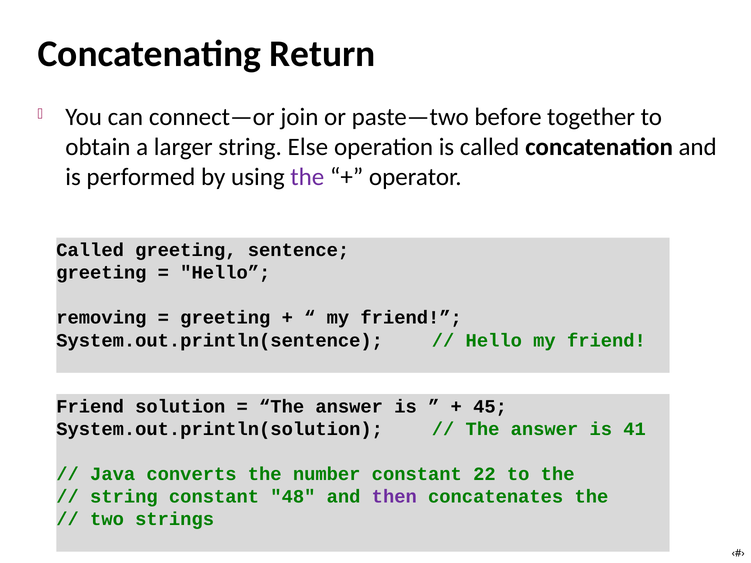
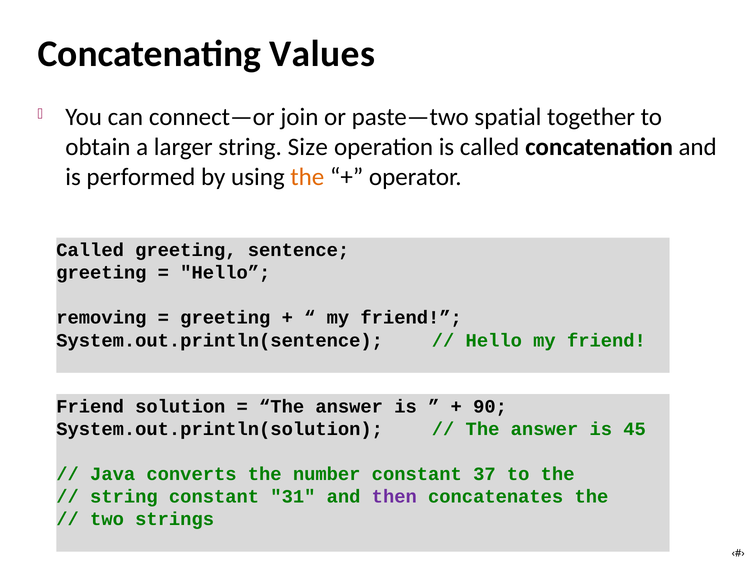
Return: Return -> Values
before: before -> spatial
Else: Else -> Size
the at (307, 177) colour: purple -> orange
45: 45 -> 90
41: 41 -> 45
22: 22 -> 37
48: 48 -> 31
